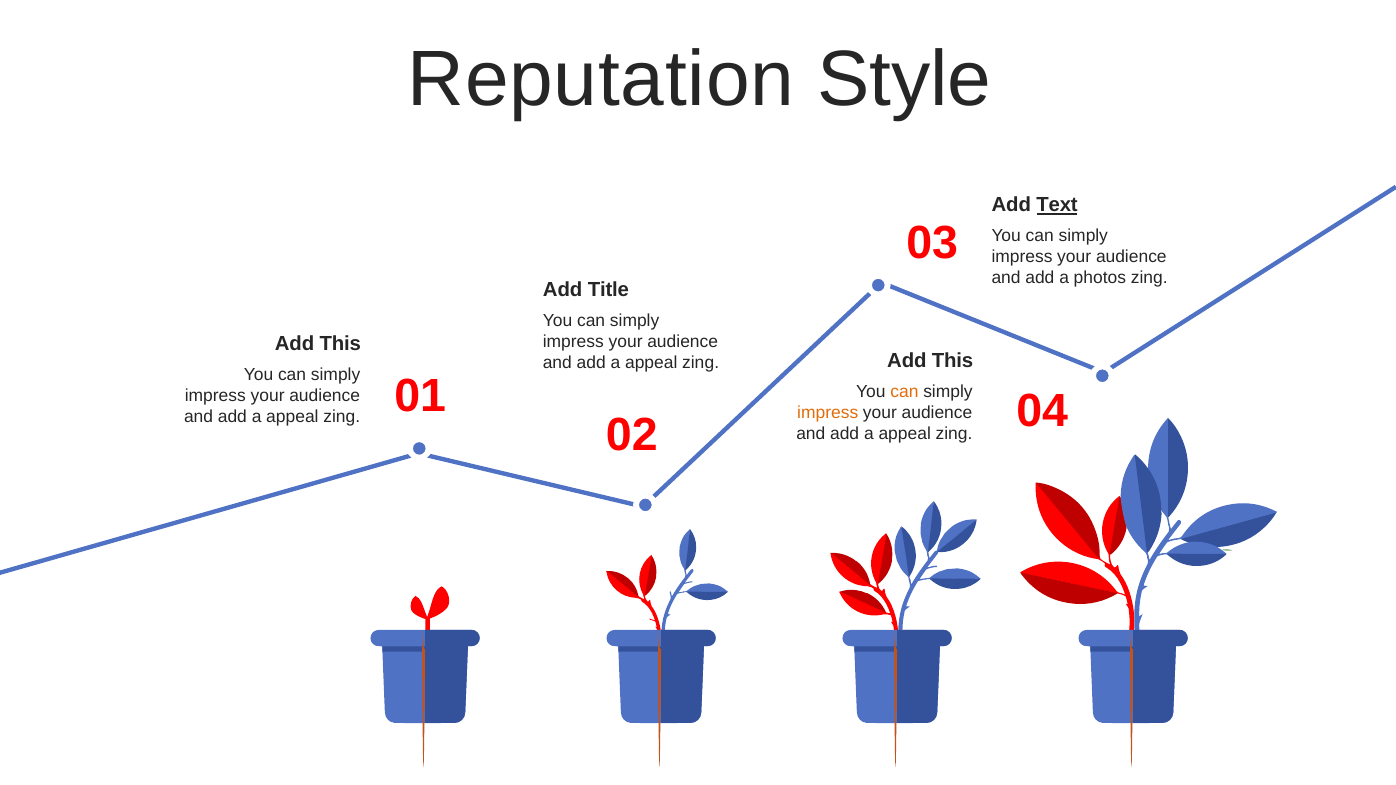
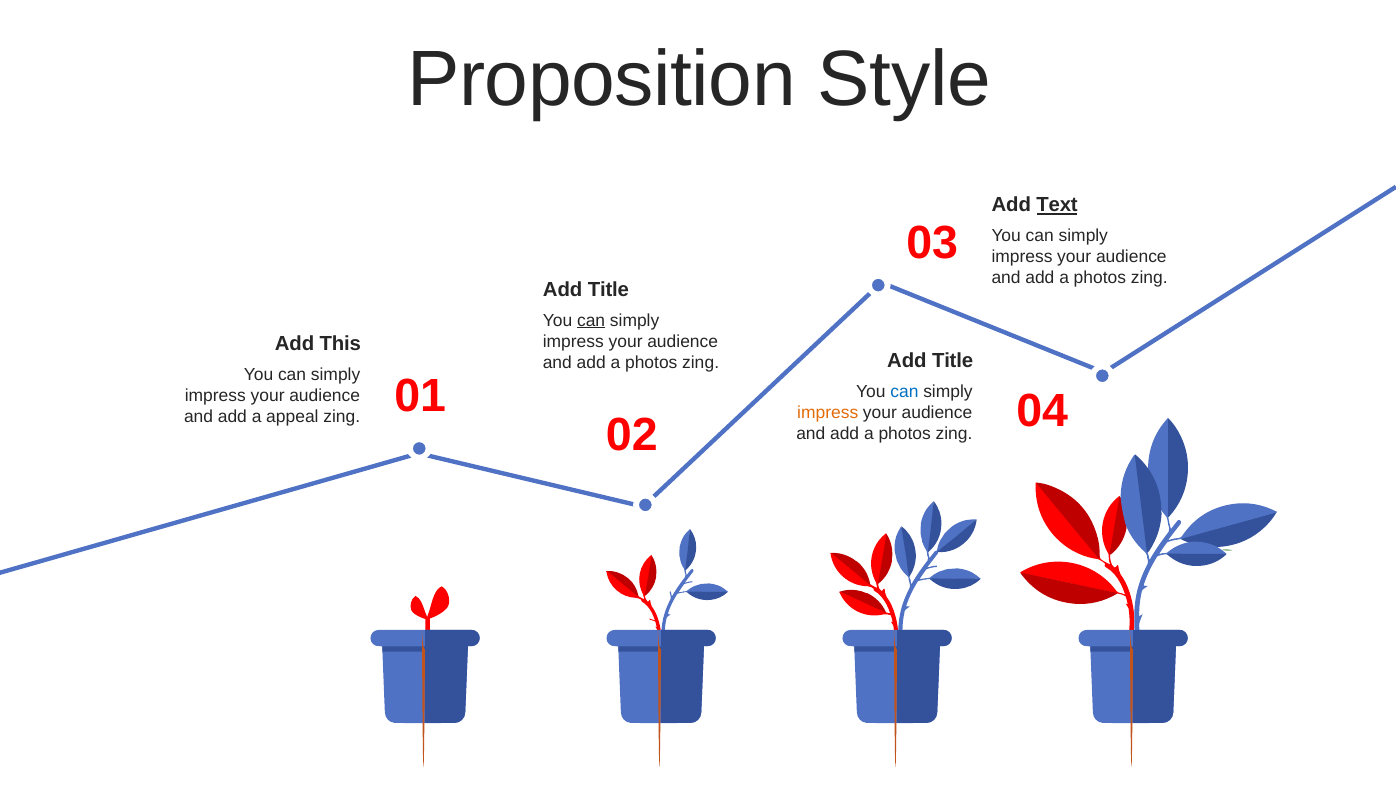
Reputation: Reputation -> Proposition
can at (591, 321) underline: none -> present
This at (953, 361): This -> Title
appeal at (651, 362): appeal -> photos
can at (904, 392) colour: orange -> blue
appeal at (905, 433): appeal -> photos
